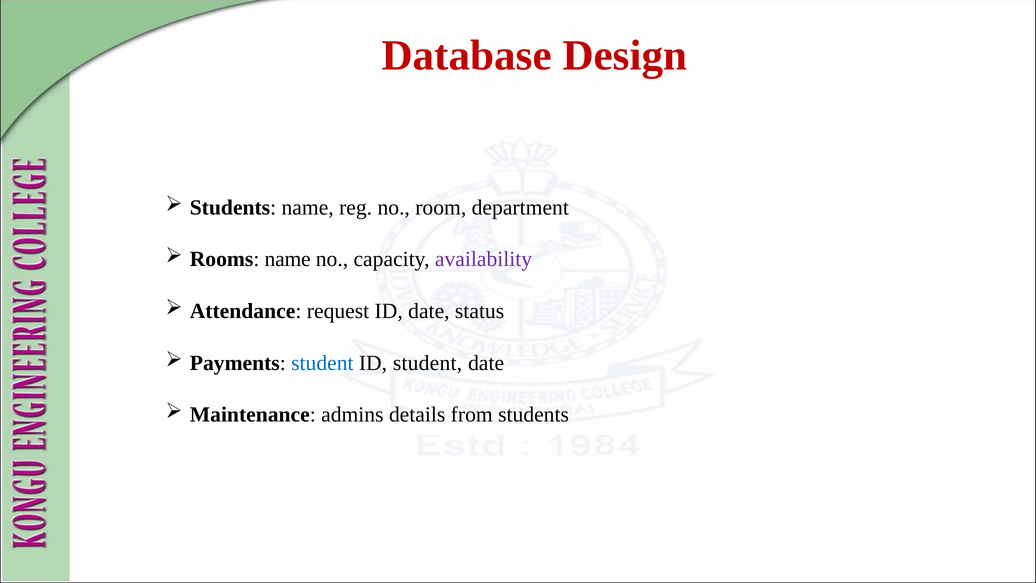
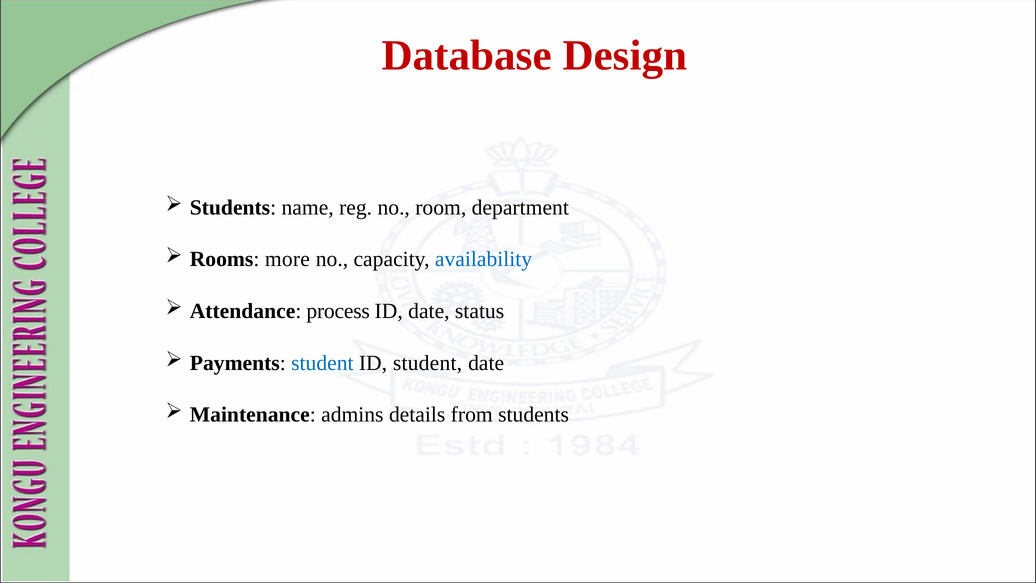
Rooms name: name -> more
availability colour: purple -> blue
request: request -> process
